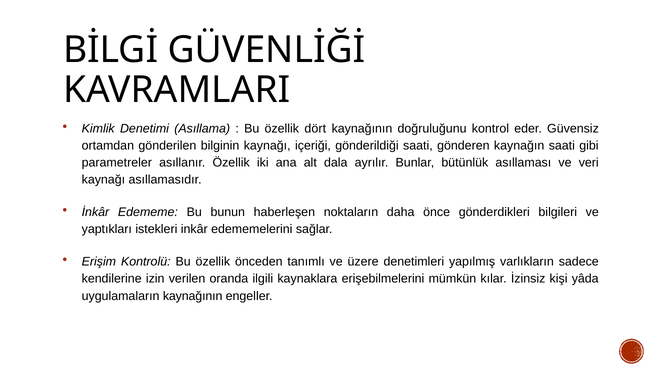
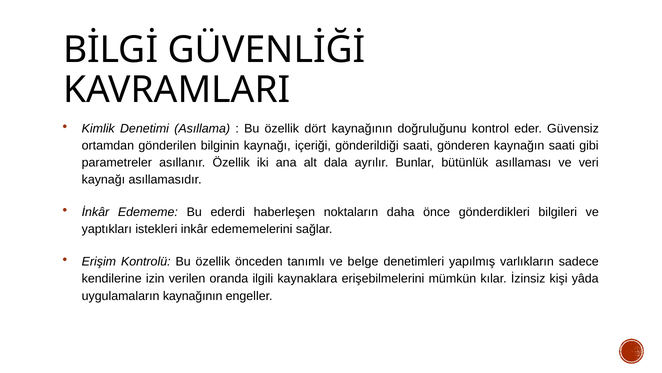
bunun: bunun -> ederdi
üzere: üzere -> belge
